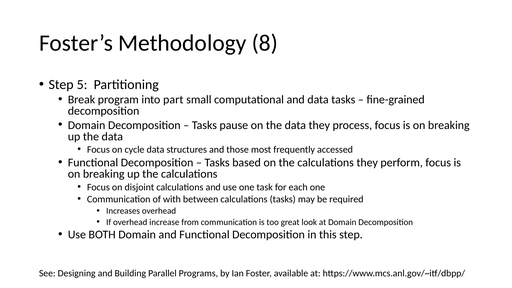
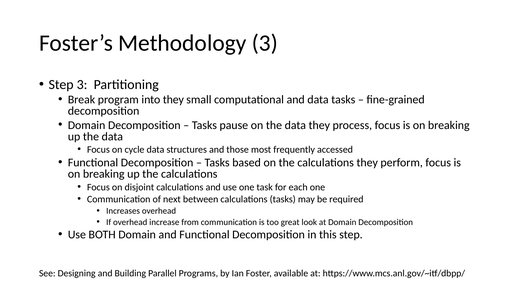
Methodology 8: 8 -> 3
Step 5: 5 -> 3
into part: part -> they
with: with -> next
